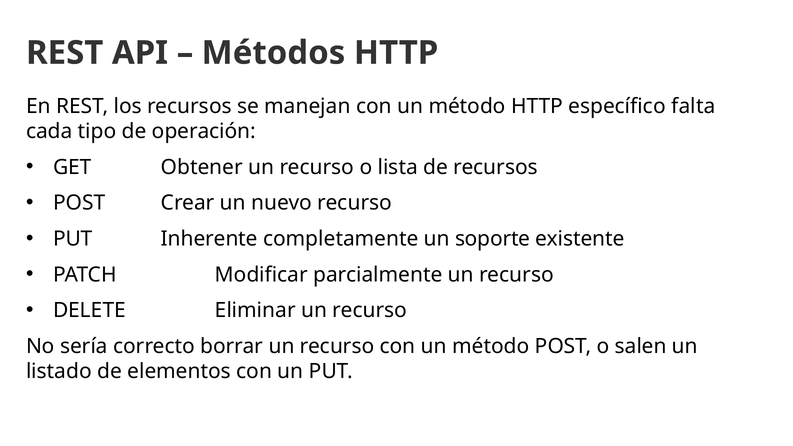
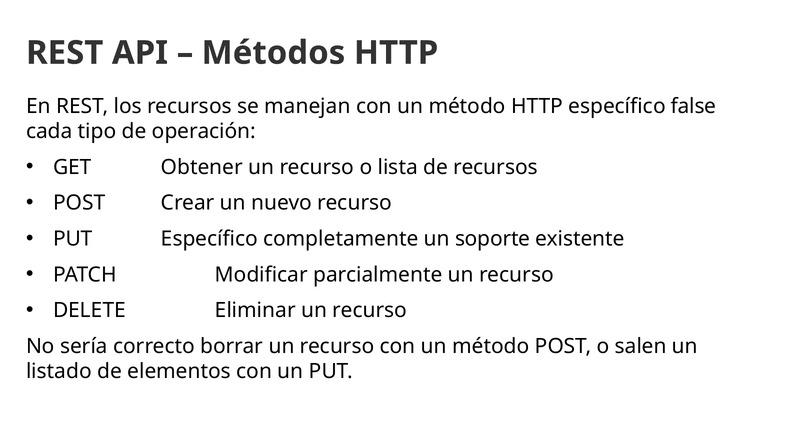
falta: falta -> false
PUT Inherente: Inherente -> Específico
